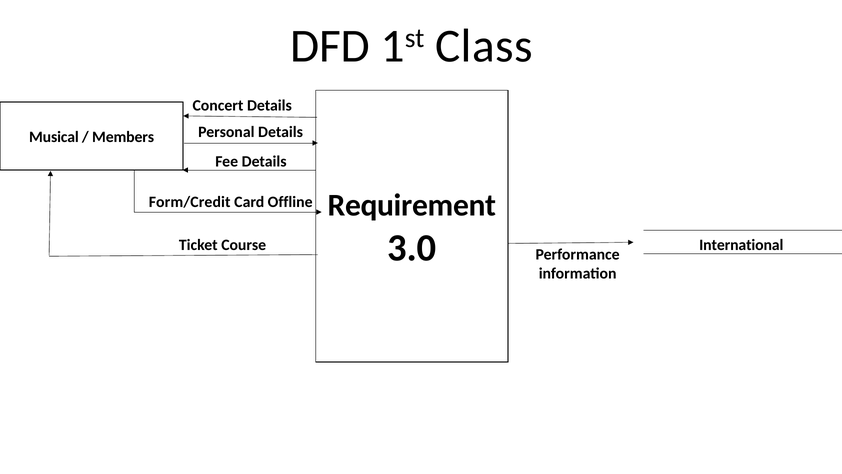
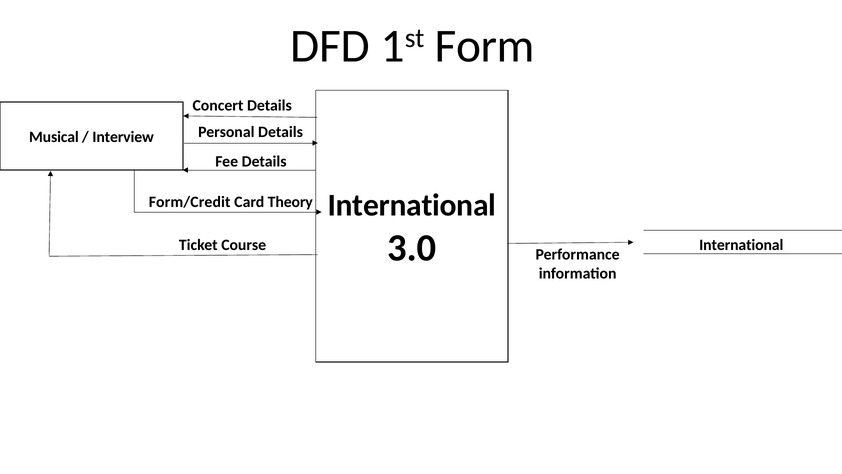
Class: Class -> Form
Members: Members -> Interview
Requirement at (412, 205): Requirement -> International
Offline: Offline -> Theory
